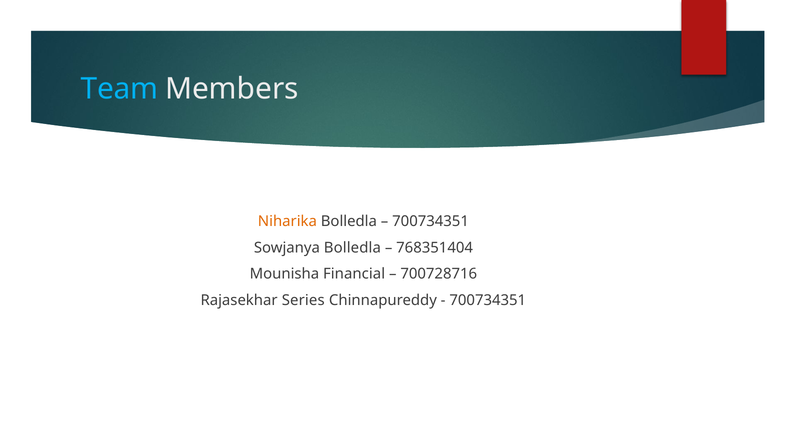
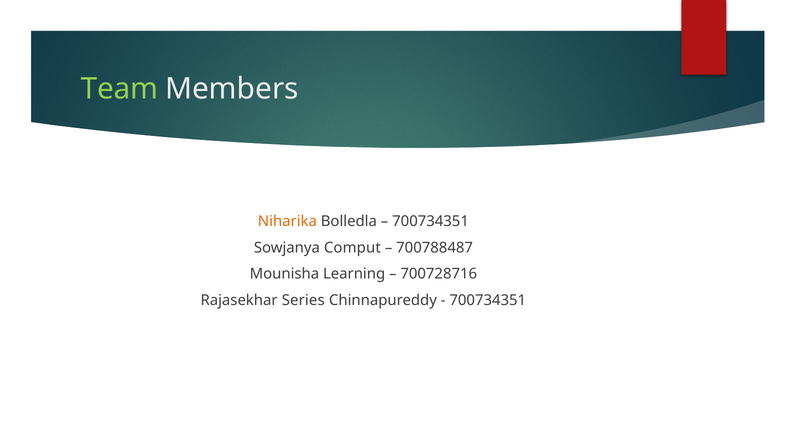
Team colour: light blue -> light green
Sowjanya Bolledla: Bolledla -> Comput
768351404: 768351404 -> 700788487
Financial: Financial -> Learning
